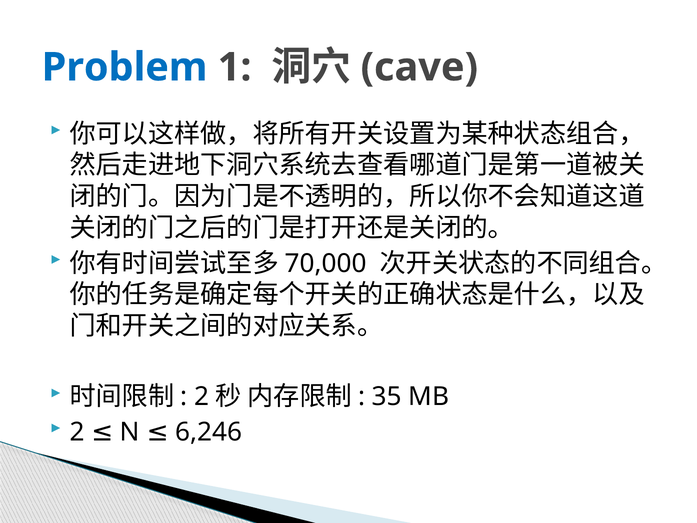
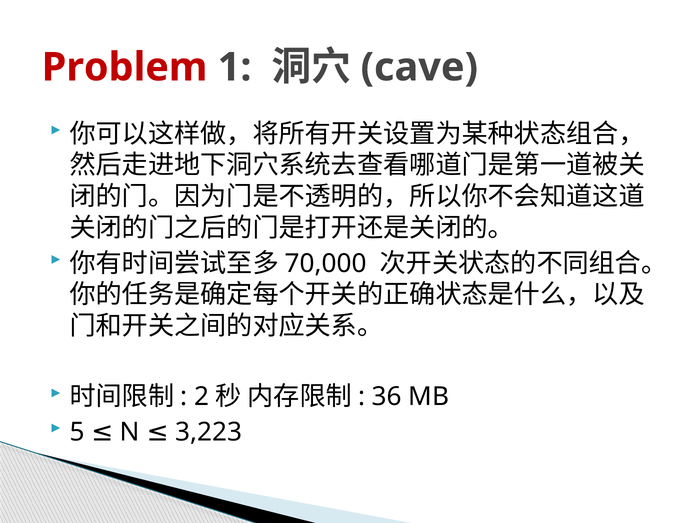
Problem colour: blue -> red
35: 35 -> 36
2 at (77, 432): 2 -> 5
6,246: 6,246 -> 3,223
